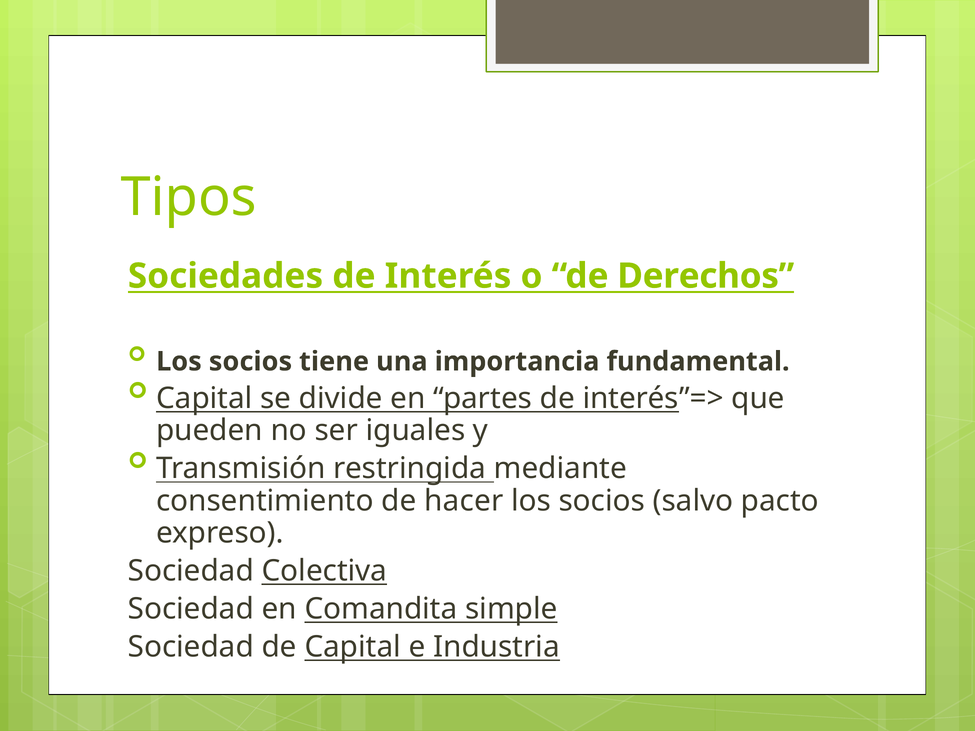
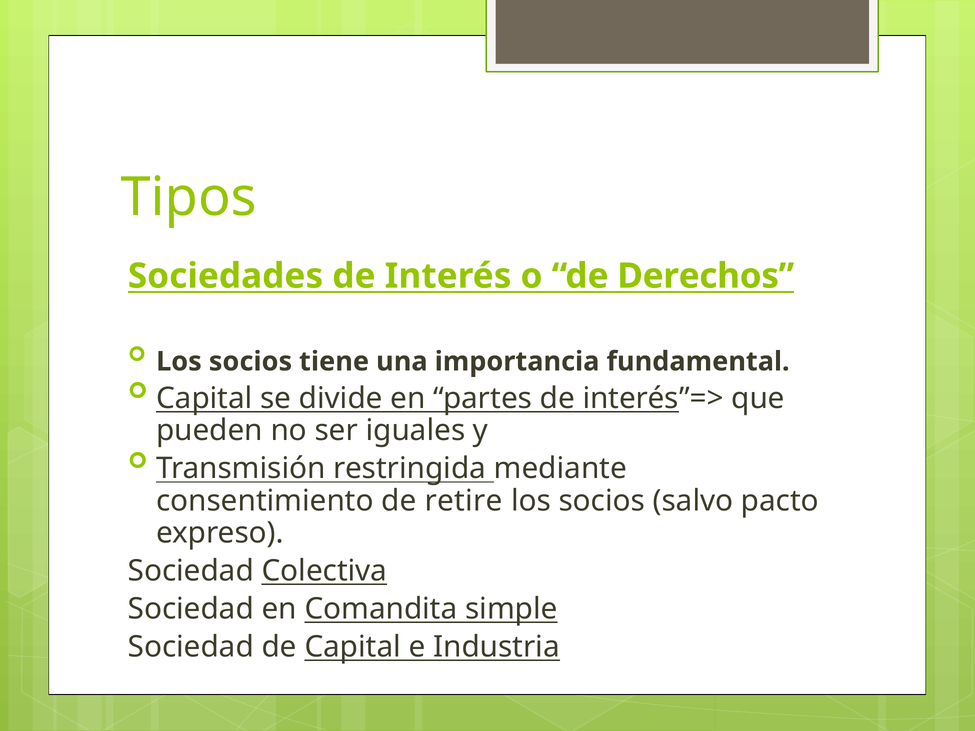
hacer: hacer -> retire
